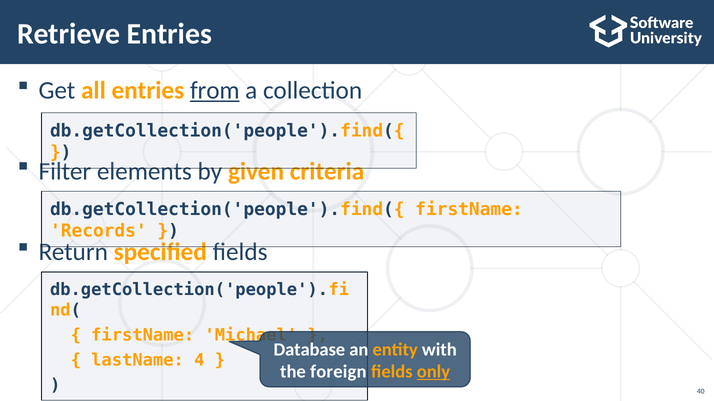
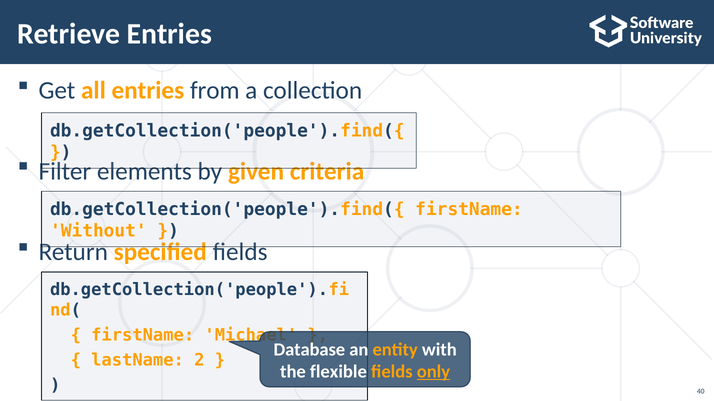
from underline: present -> none
Records: Records -> Without
4: 4 -> 2
foreign: foreign -> flexible
